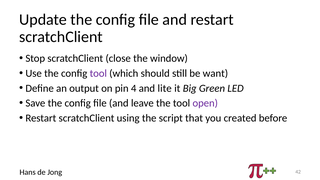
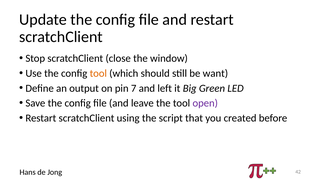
tool at (98, 73) colour: purple -> orange
4: 4 -> 7
lite: lite -> left
